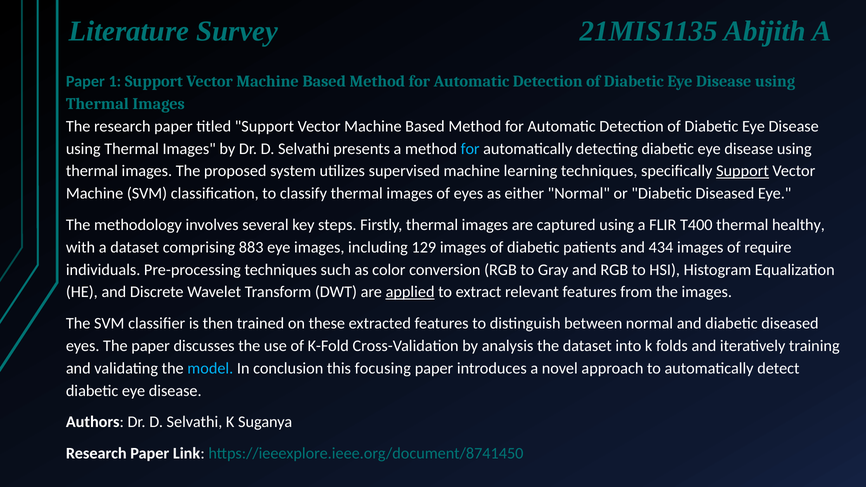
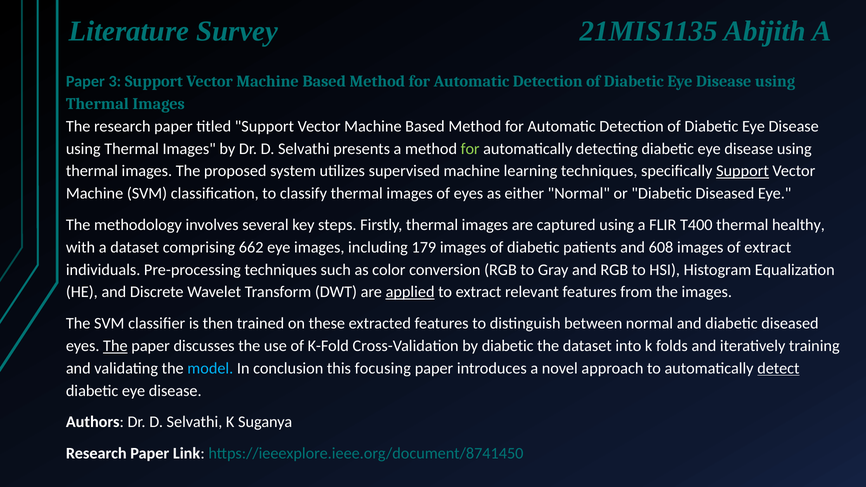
1: 1 -> 3
for at (470, 149) colour: light blue -> light green
883: 883 -> 662
129: 129 -> 179
434: 434 -> 608
of require: require -> extract
The at (115, 346) underline: none -> present
by analysis: analysis -> diabetic
detect underline: none -> present
